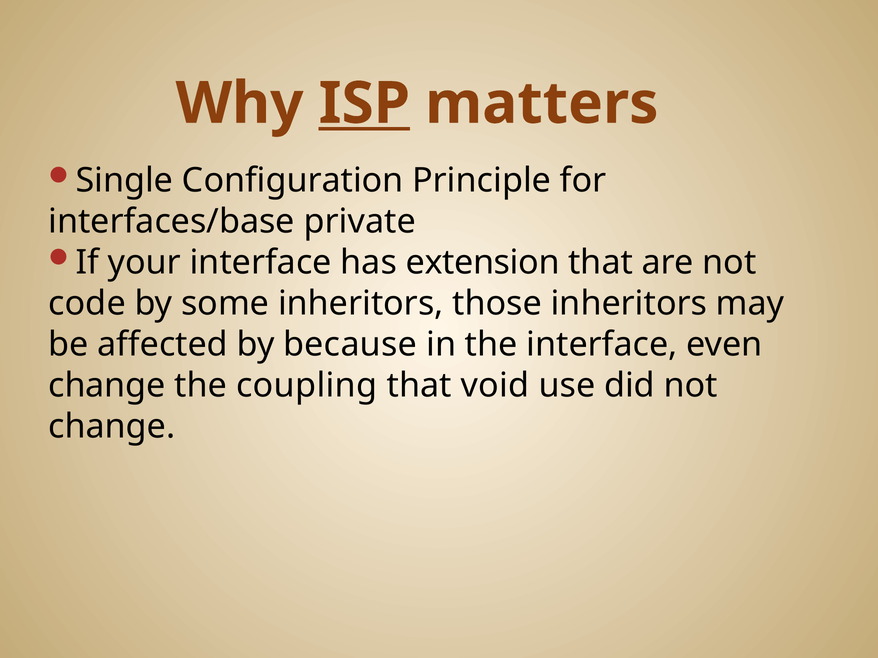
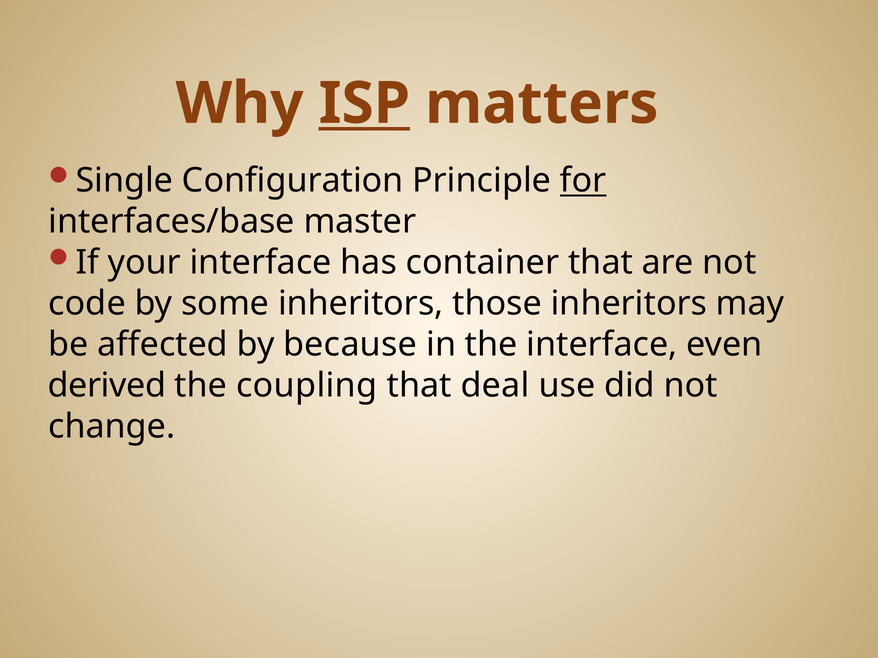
for underline: none -> present
private: private -> master
extension: extension -> container
change at (107, 386): change -> derived
void: void -> deal
